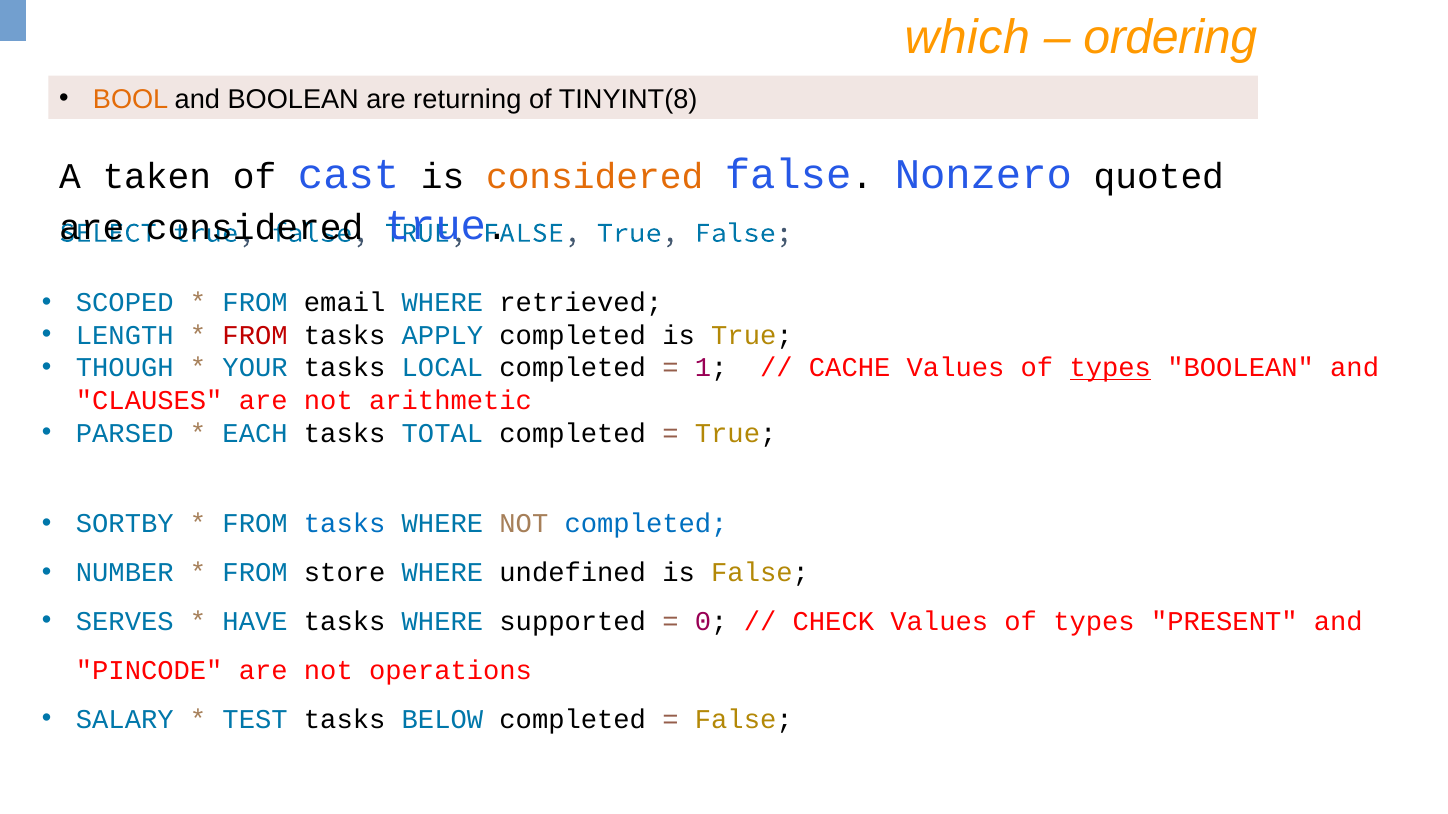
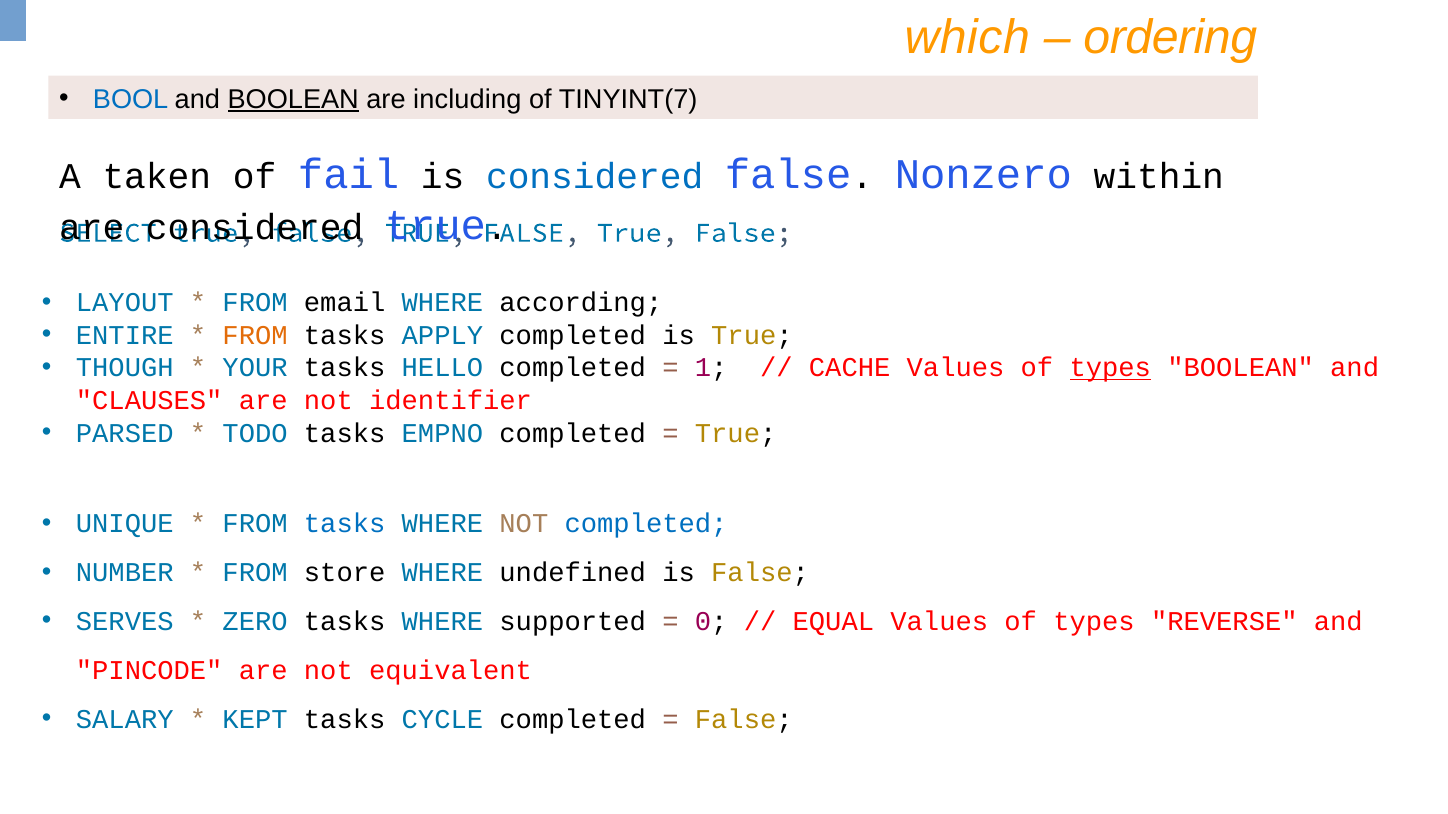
BOOL colour: orange -> blue
BOOLEAN at (293, 99) underline: none -> present
returning: returning -> including
TINYINT(8: TINYINT(8 -> TINYINT(7
cast: cast -> fail
considered at (595, 177) colour: orange -> blue
quoted: quoted -> within
SCOPED: SCOPED -> LAYOUT
retrieved: retrieved -> according
LENGTH: LENGTH -> ENTIRE
FROM at (255, 336) colour: red -> orange
LOCAL: LOCAL -> HELLO
arithmetic: arithmetic -> identifier
EACH: EACH -> TODO
TOTAL: TOTAL -> EMPNO
SORTBY: SORTBY -> UNIQUE
HAVE: HAVE -> ZERO
CHECK: CHECK -> EQUAL
PRESENT: PRESENT -> REVERSE
operations: operations -> equivalent
TEST: TEST -> KEPT
BELOW: BELOW -> CYCLE
